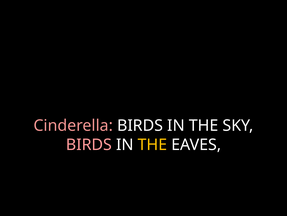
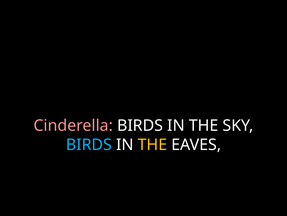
BIRDS at (89, 144) colour: pink -> light blue
